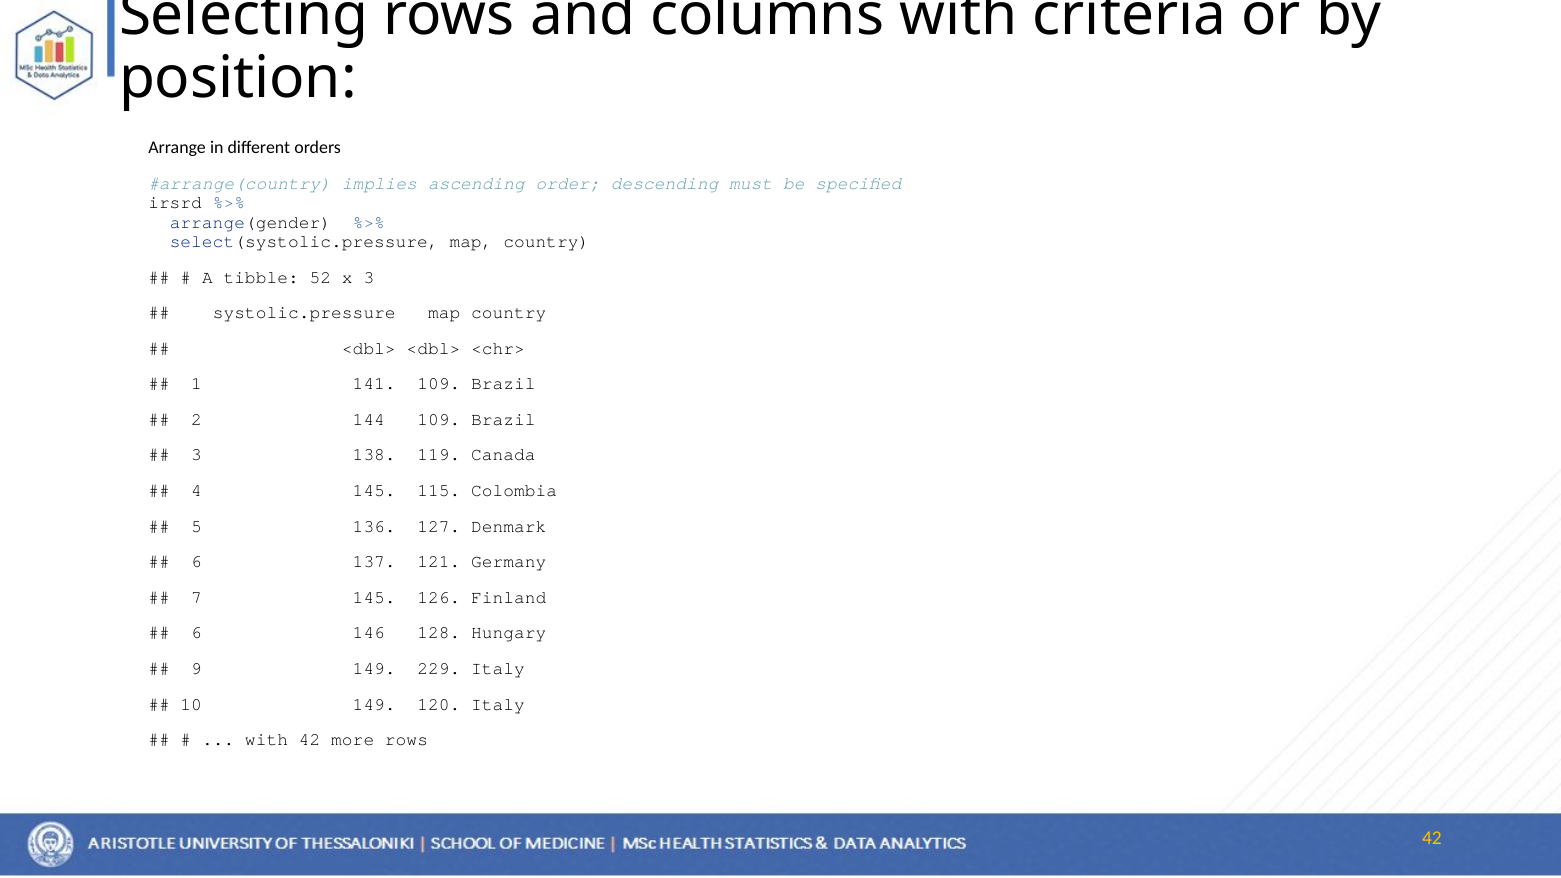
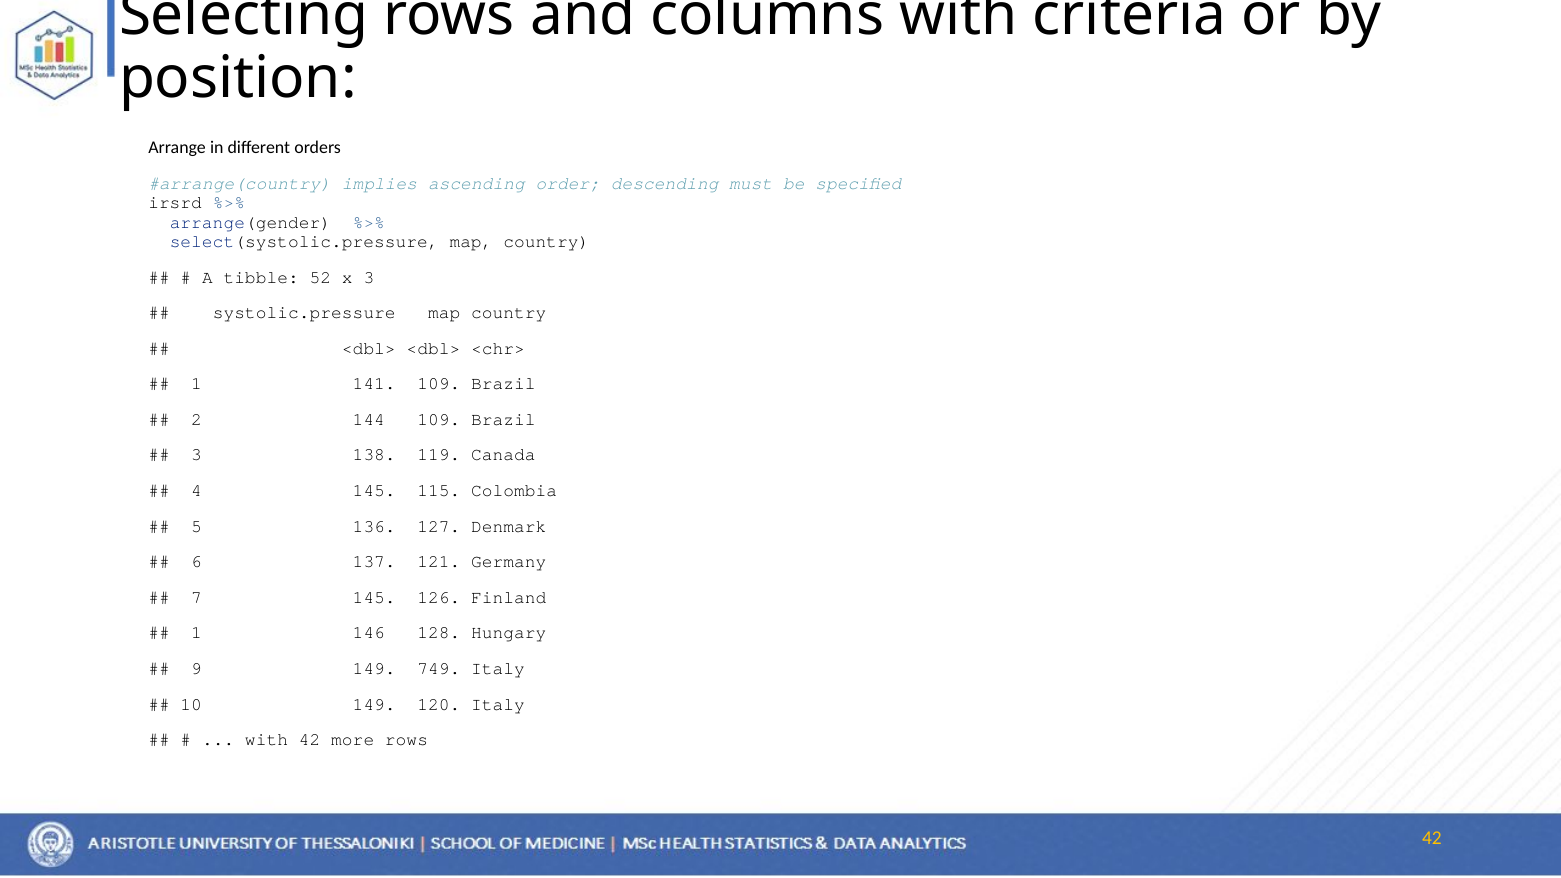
6 at (197, 633): 6 -> 1
229: 229 -> 749
